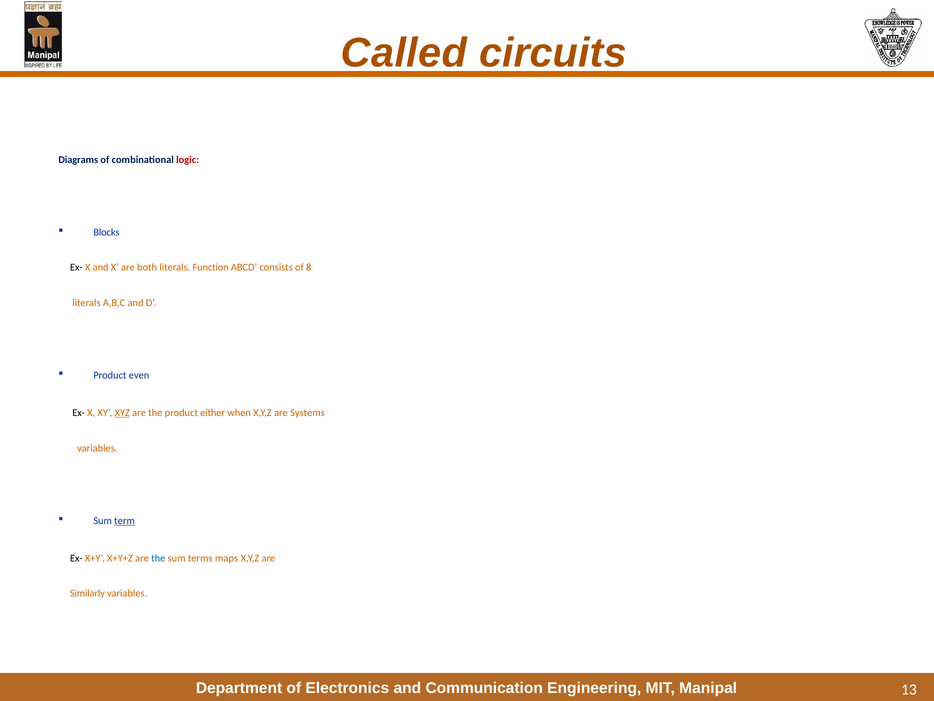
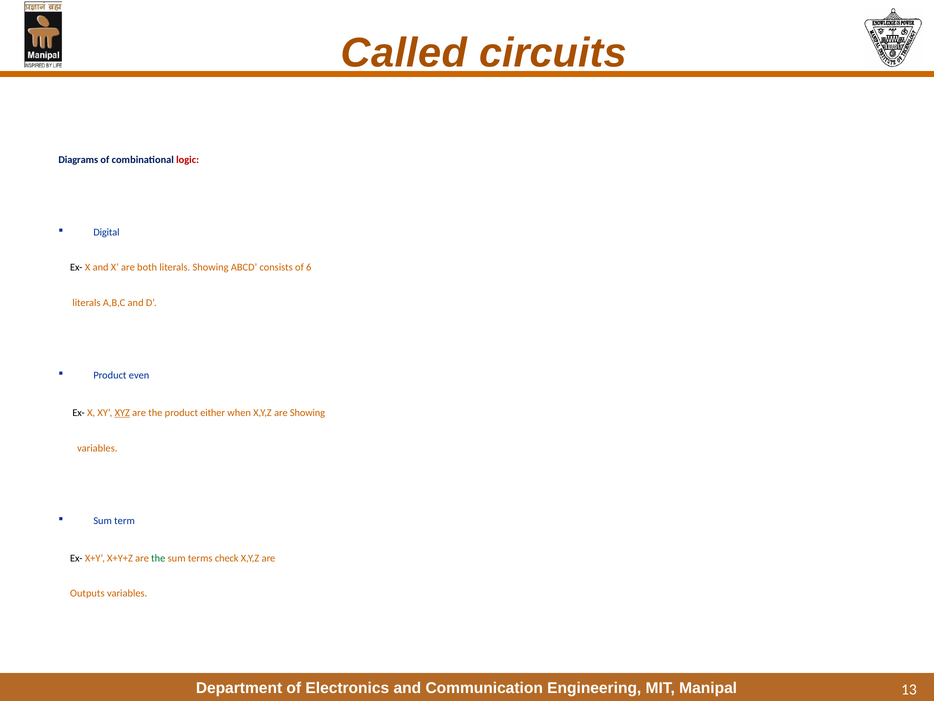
Blocks: Blocks -> Digital
literals Function: Function -> Showing
8: 8 -> 6
are Systems: Systems -> Showing
term underline: present -> none
the at (158, 558) colour: blue -> green
maps: maps -> check
Similarly: Similarly -> Outputs
